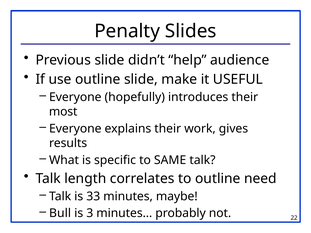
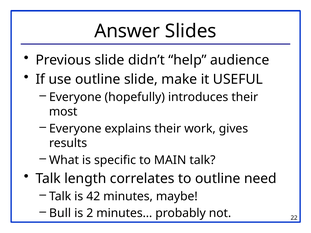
Penalty: Penalty -> Answer
SAME: SAME -> MAIN
33: 33 -> 42
3: 3 -> 2
